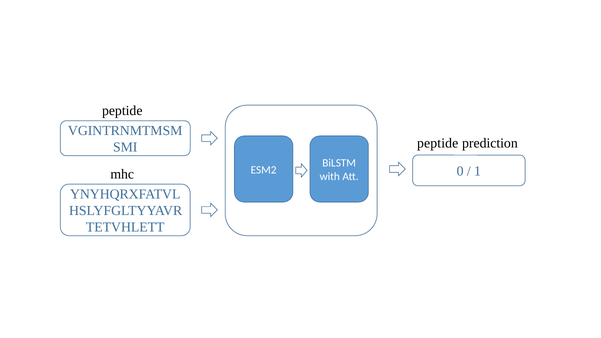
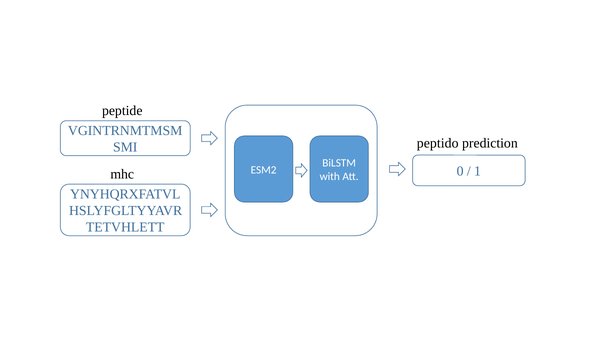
peptide at (438, 143): peptide -> peptido
